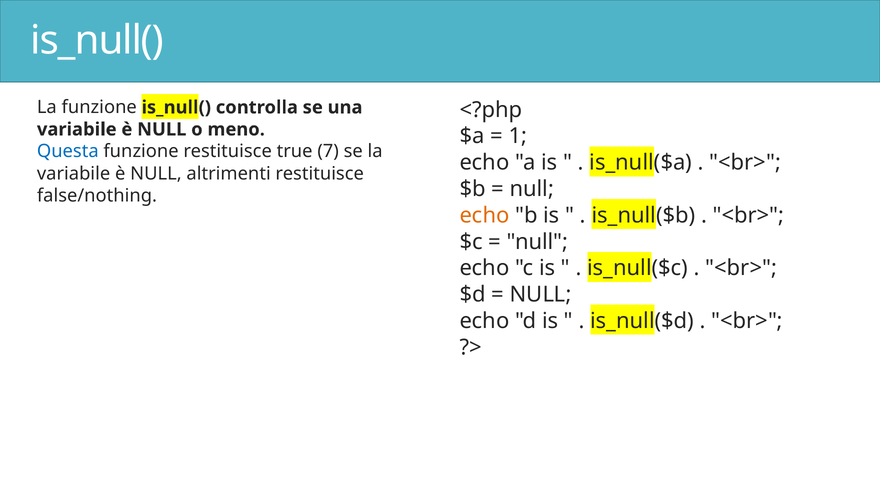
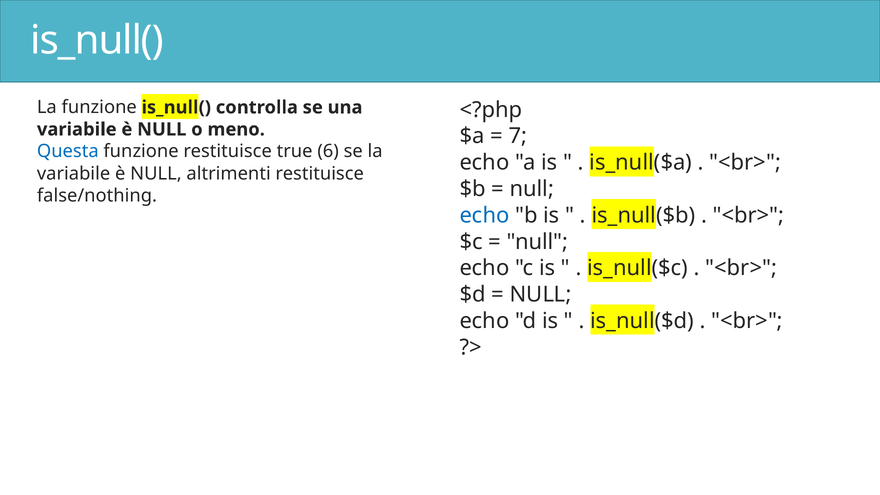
1: 1 -> 7
7: 7 -> 6
echo at (484, 215) colour: orange -> blue
